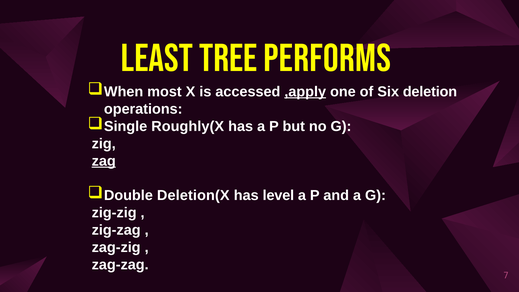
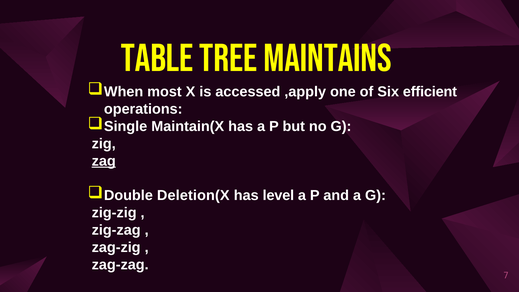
Least: Least -> Table
performs: performs -> maintains
,apply underline: present -> none
deletion: deletion -> efficient
Roughly(X: Roughly(X -> Maintain(X
